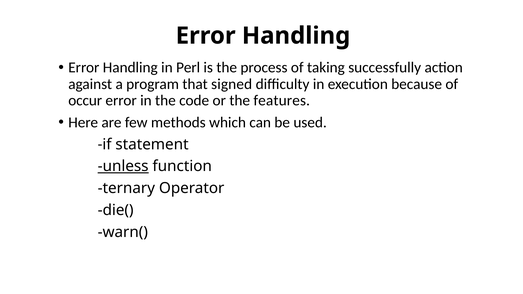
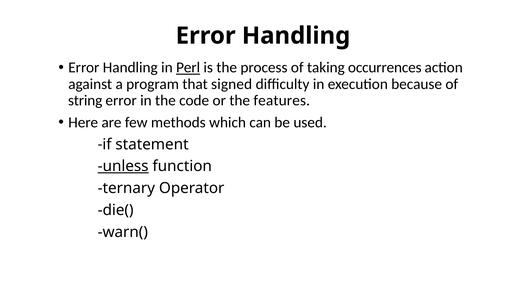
Perl underline: none -> present
successfully: successfully -> occurrences
occur: occur -> string
